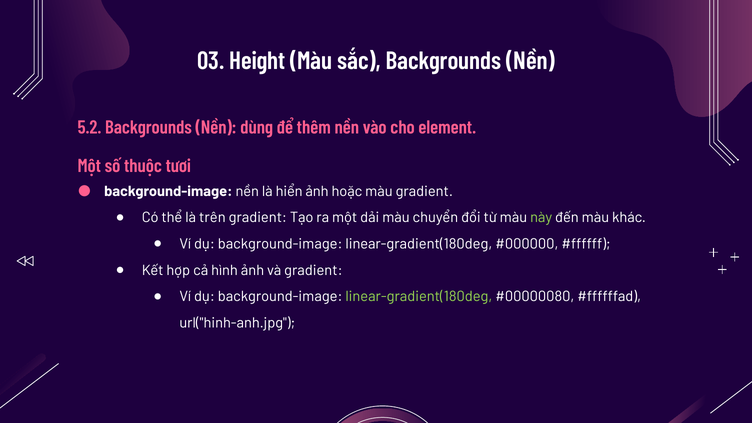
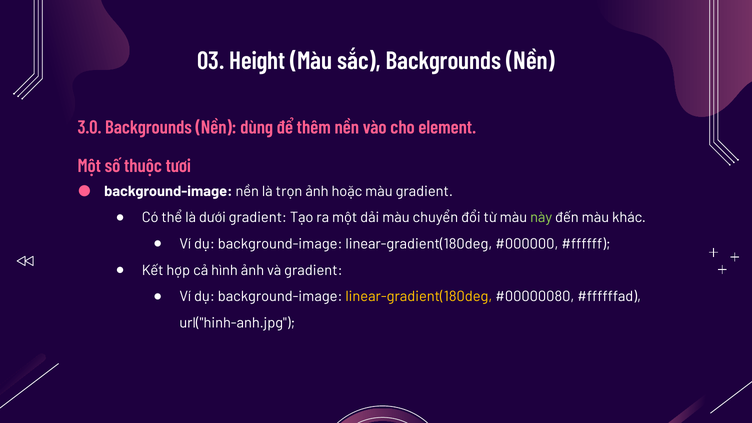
5.2: 5.2 -> 3.0
hiển: hiển -> trọn
trên: trên -> dưới
linear-gradient(180deg at (419, 297) colour: light green -> yellow
